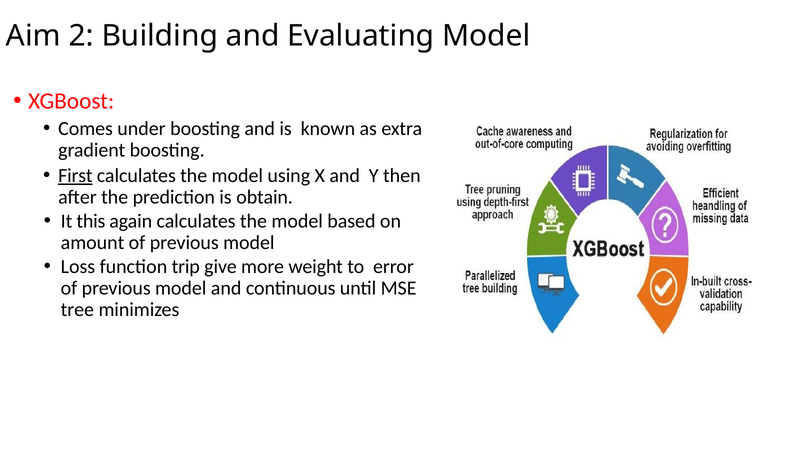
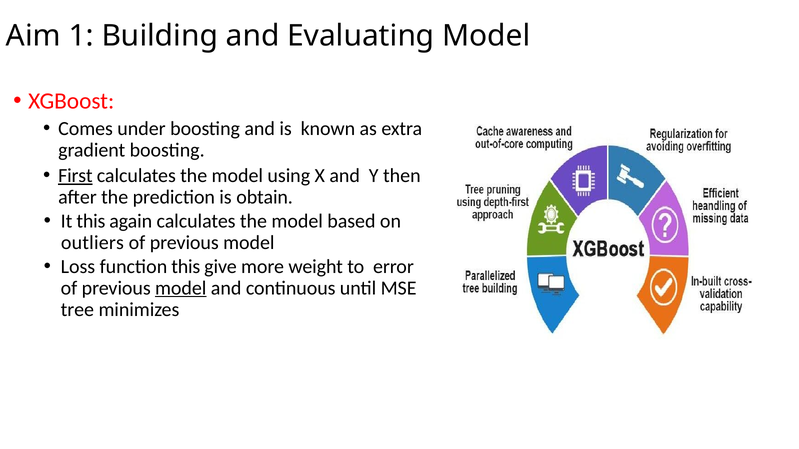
2: 2 -> 1
amount: amount -> outliers
function trip: trip -> this
model at (181, 288) underline: none -> present
